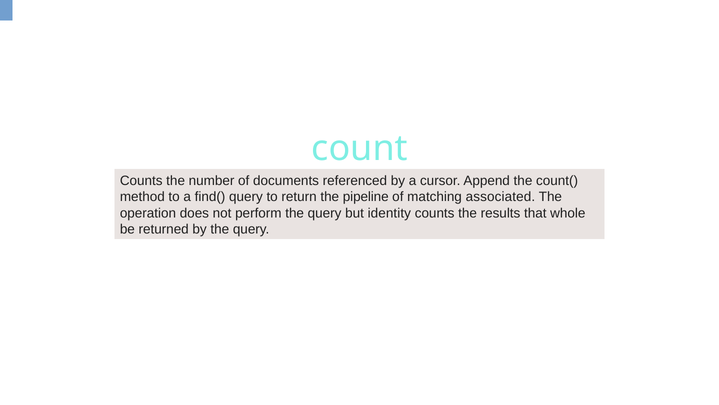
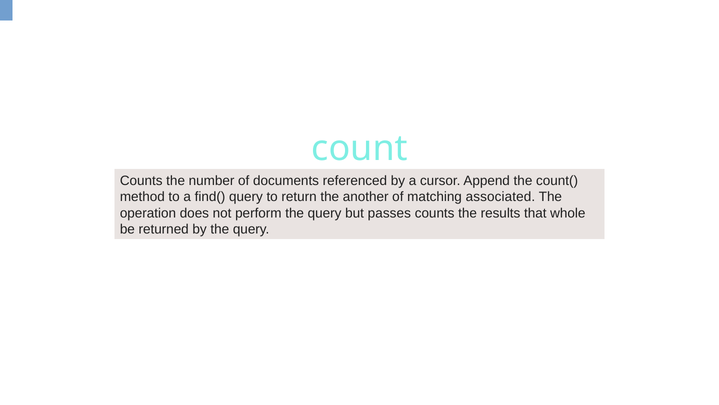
pipeline: pipeline -> another
identity: identity -> passes
